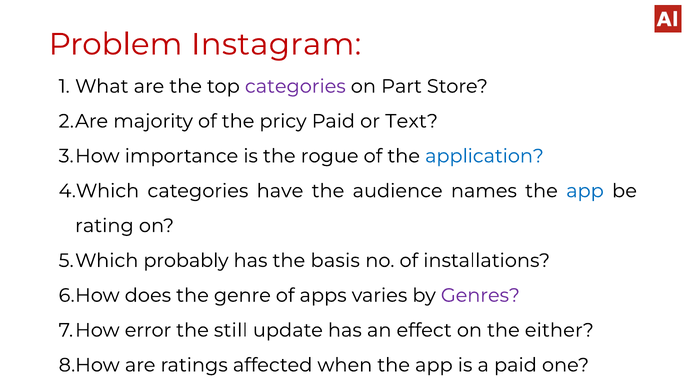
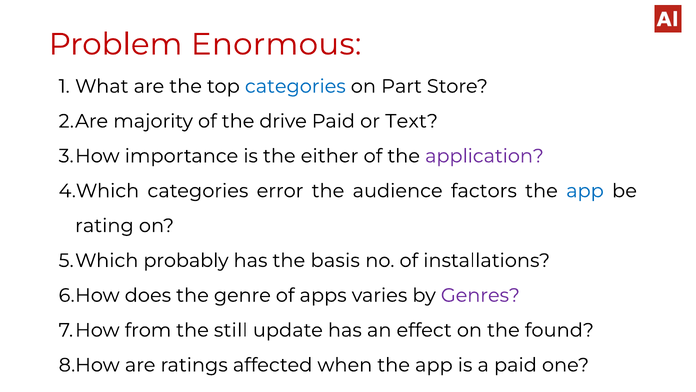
Instagram: Instagram -> Enormous
categories at (295, 86) colour: purple -> blue
pricy: pricy -> drive
rogue: rogue -> either
application colour: blue -> purple
have: have -> error
names: names -> factors
error: error -> from
either: either -> found
